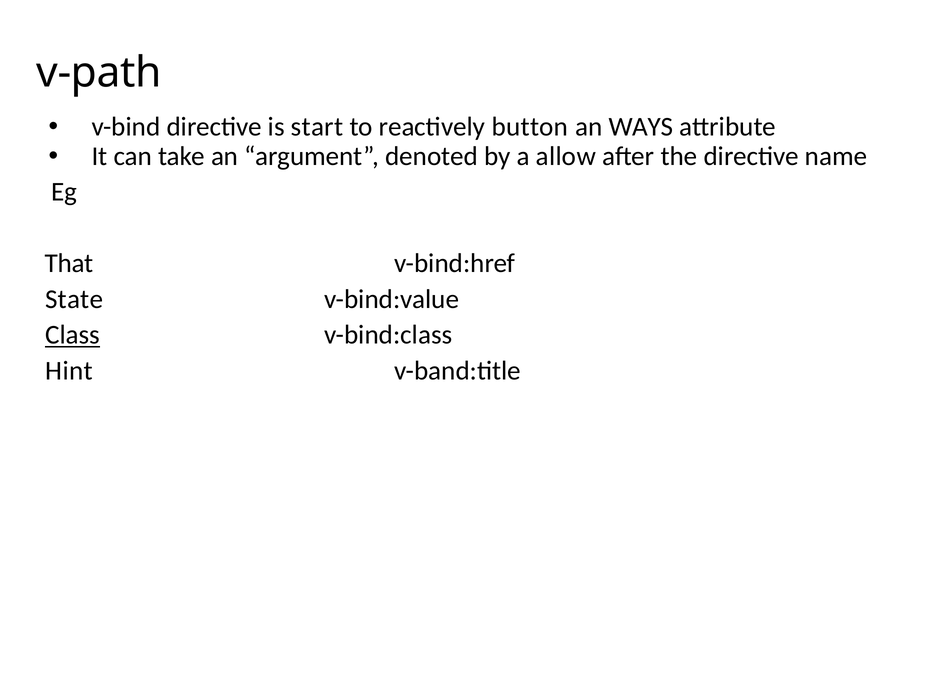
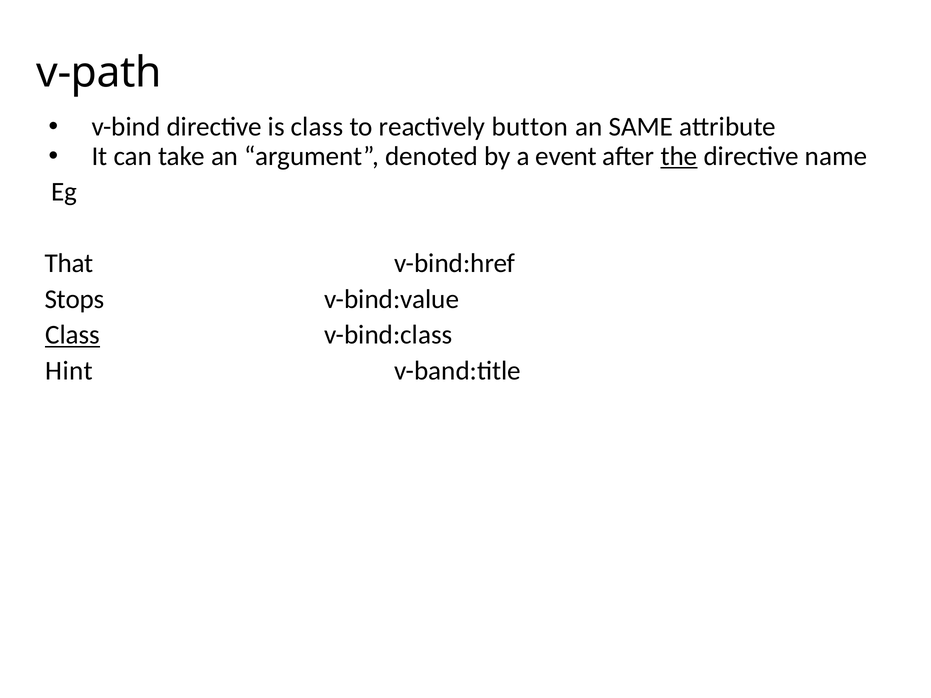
is start: start -> class
WAYS: WAYS -> SAME
allow: allow -> event
the underline: none -> present
State: State -> Stops
